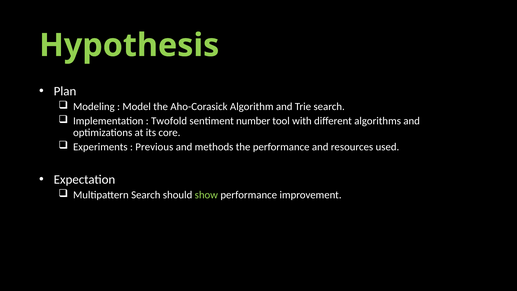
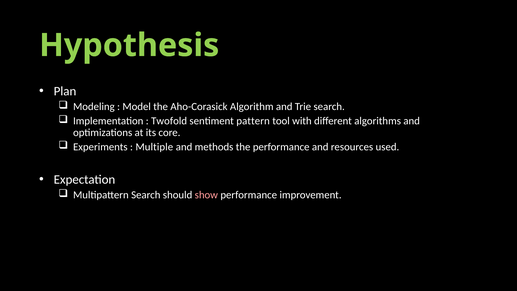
number: number -> pattern
Previous: Previous -> Multiple
show colour: light green -> pink
